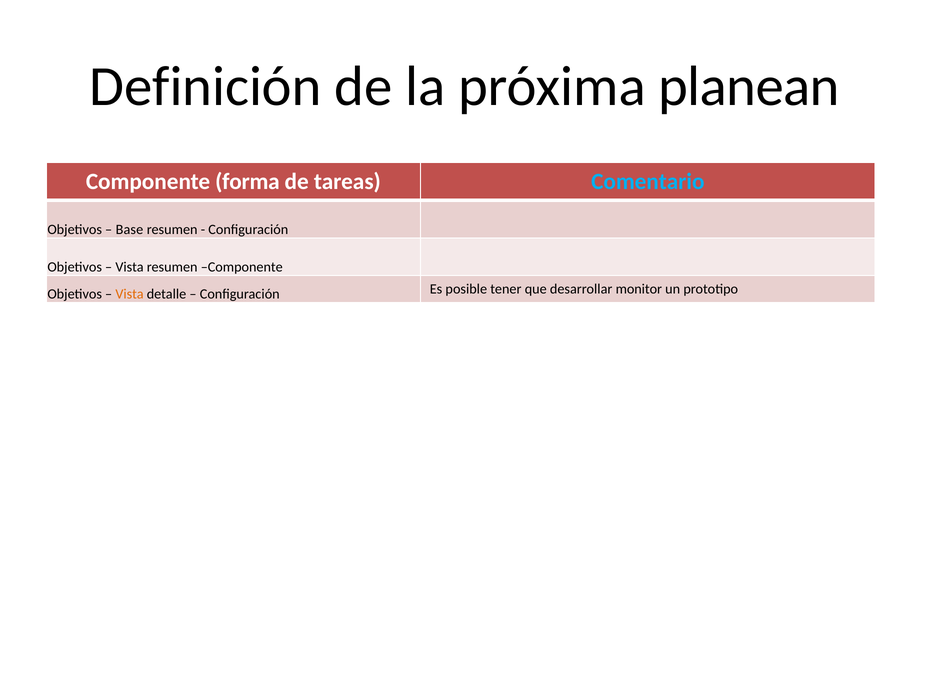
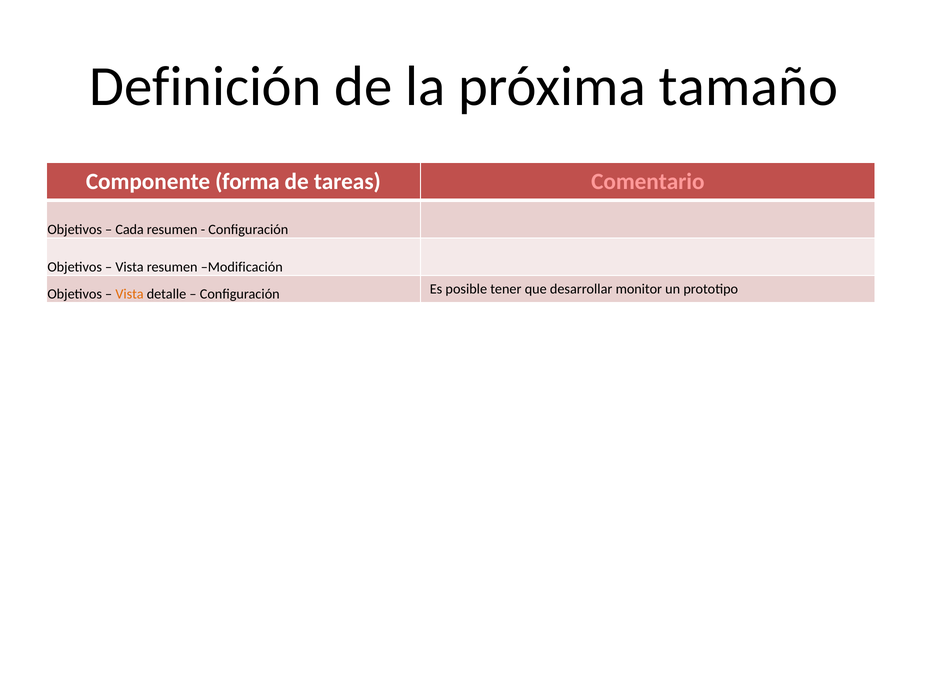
planean: planean -> tamaño
Comentario colour: light blue -> pink
Base: Base -> Cada
resumen Componente: Componente -> Modificación
